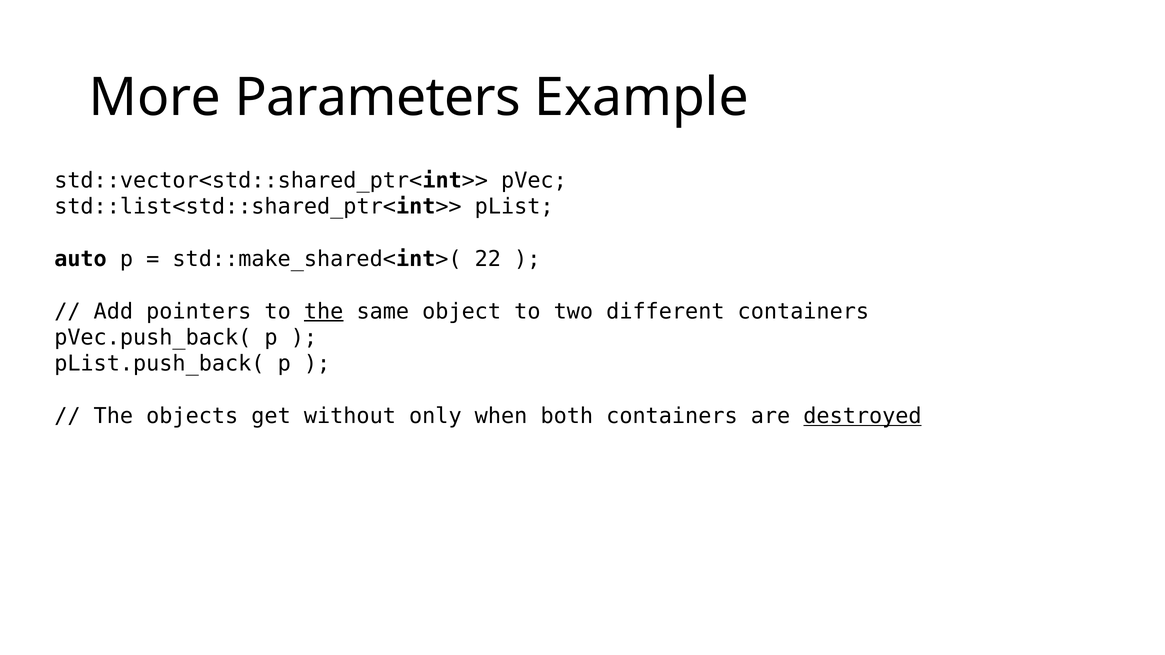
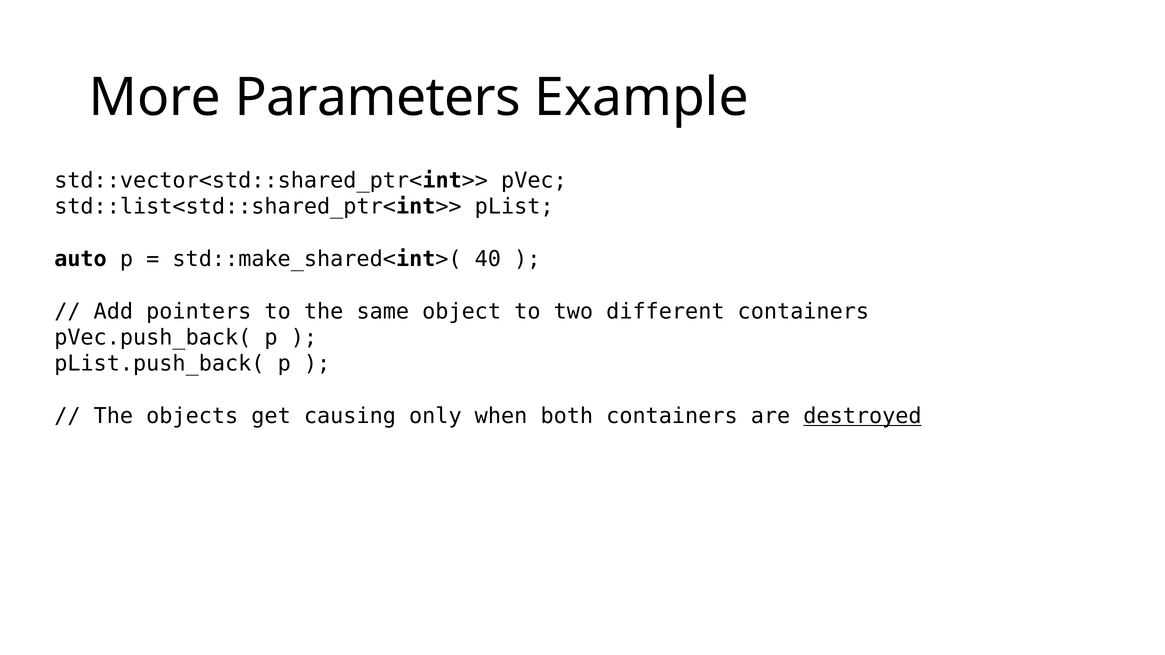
22: 22 -> 40
the at (324, 312) underline: present -> none
without: without -> causing
